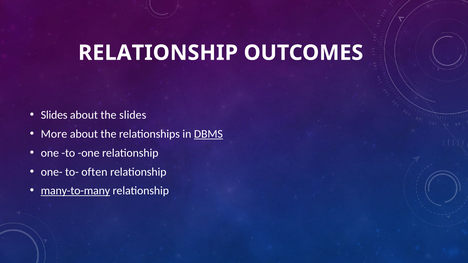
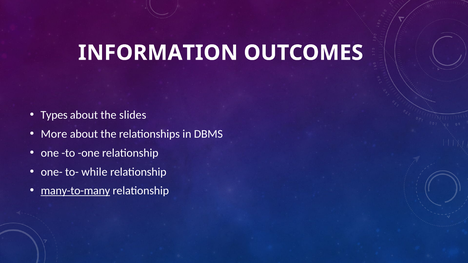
RELATIONSHIP at (158, 53): RELATIONSHIP -> INFORMATION
Slides at (54, 115): Slides -> Types
DBMS underline: present -> none
often: often -> while
